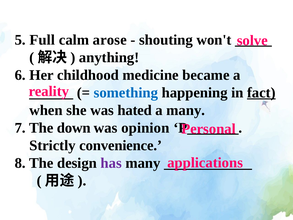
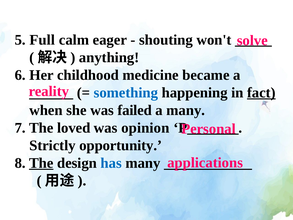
arose: arose -> eager
hated: hated -> failed
down: down -> loved
convenience: convenience -> opportunity
The at (41, 163) underline: none -> present
has colour: purple -> blue
